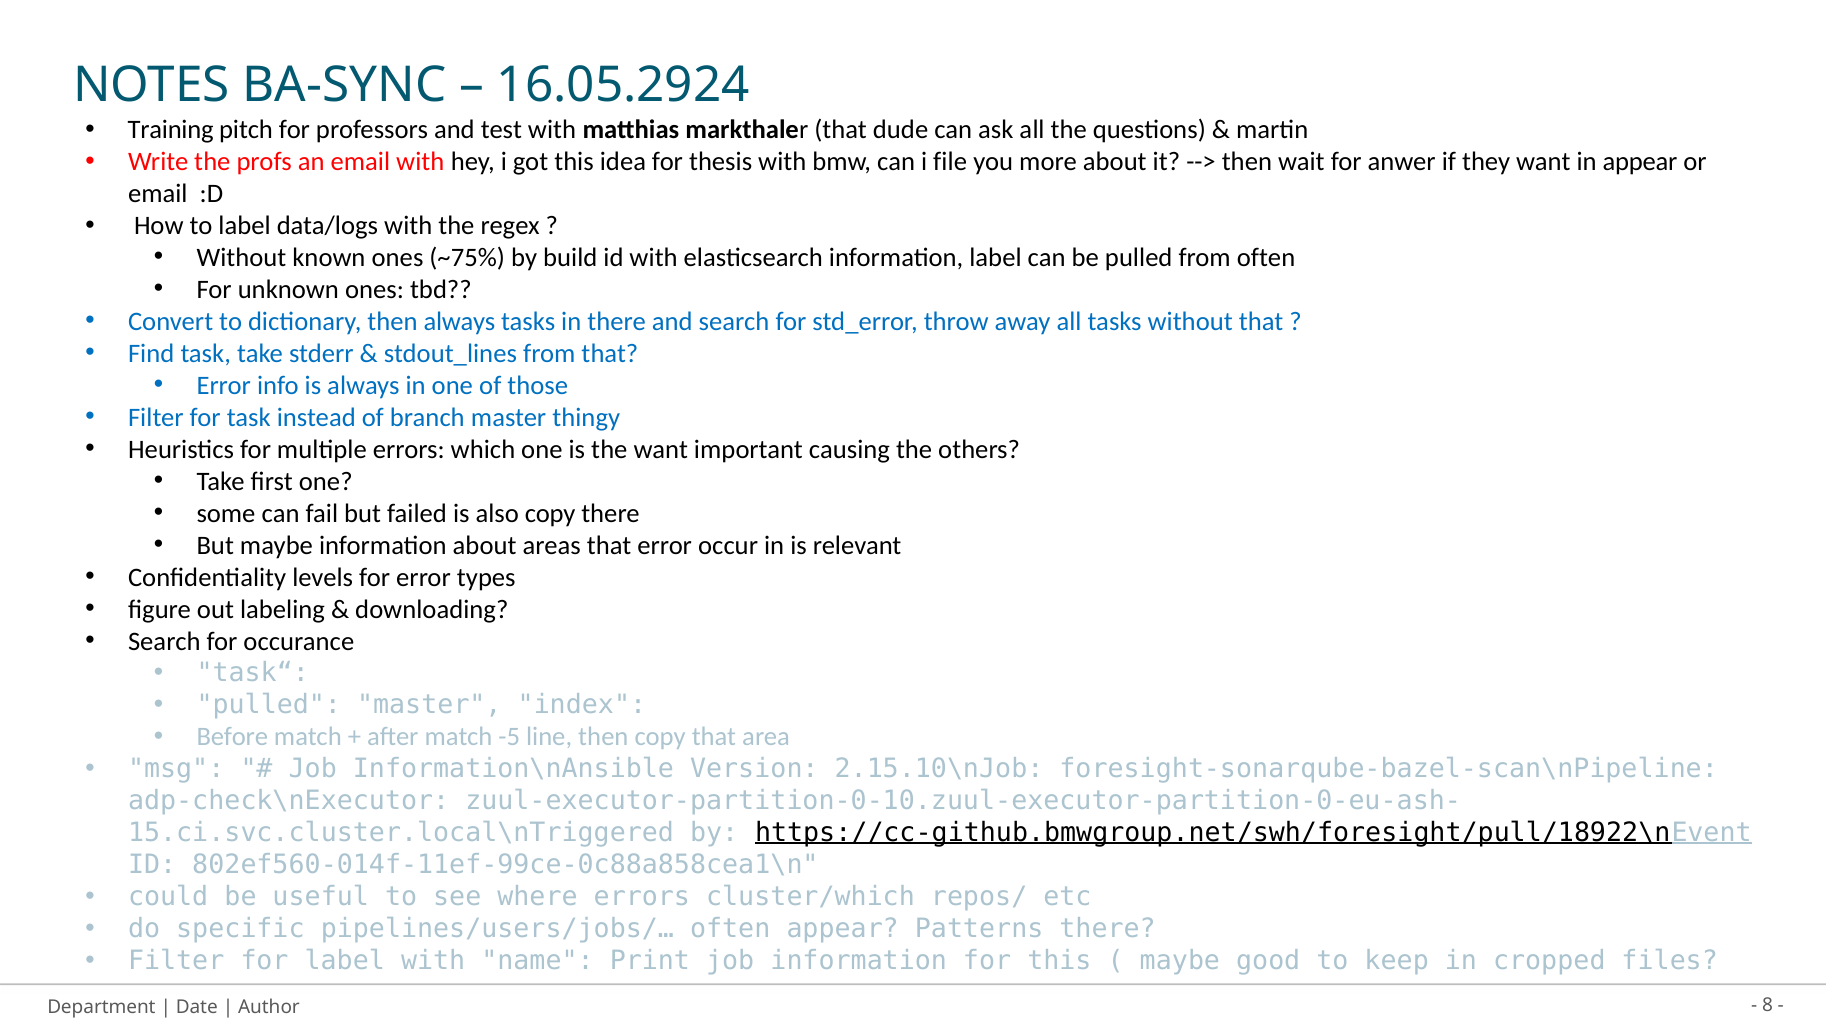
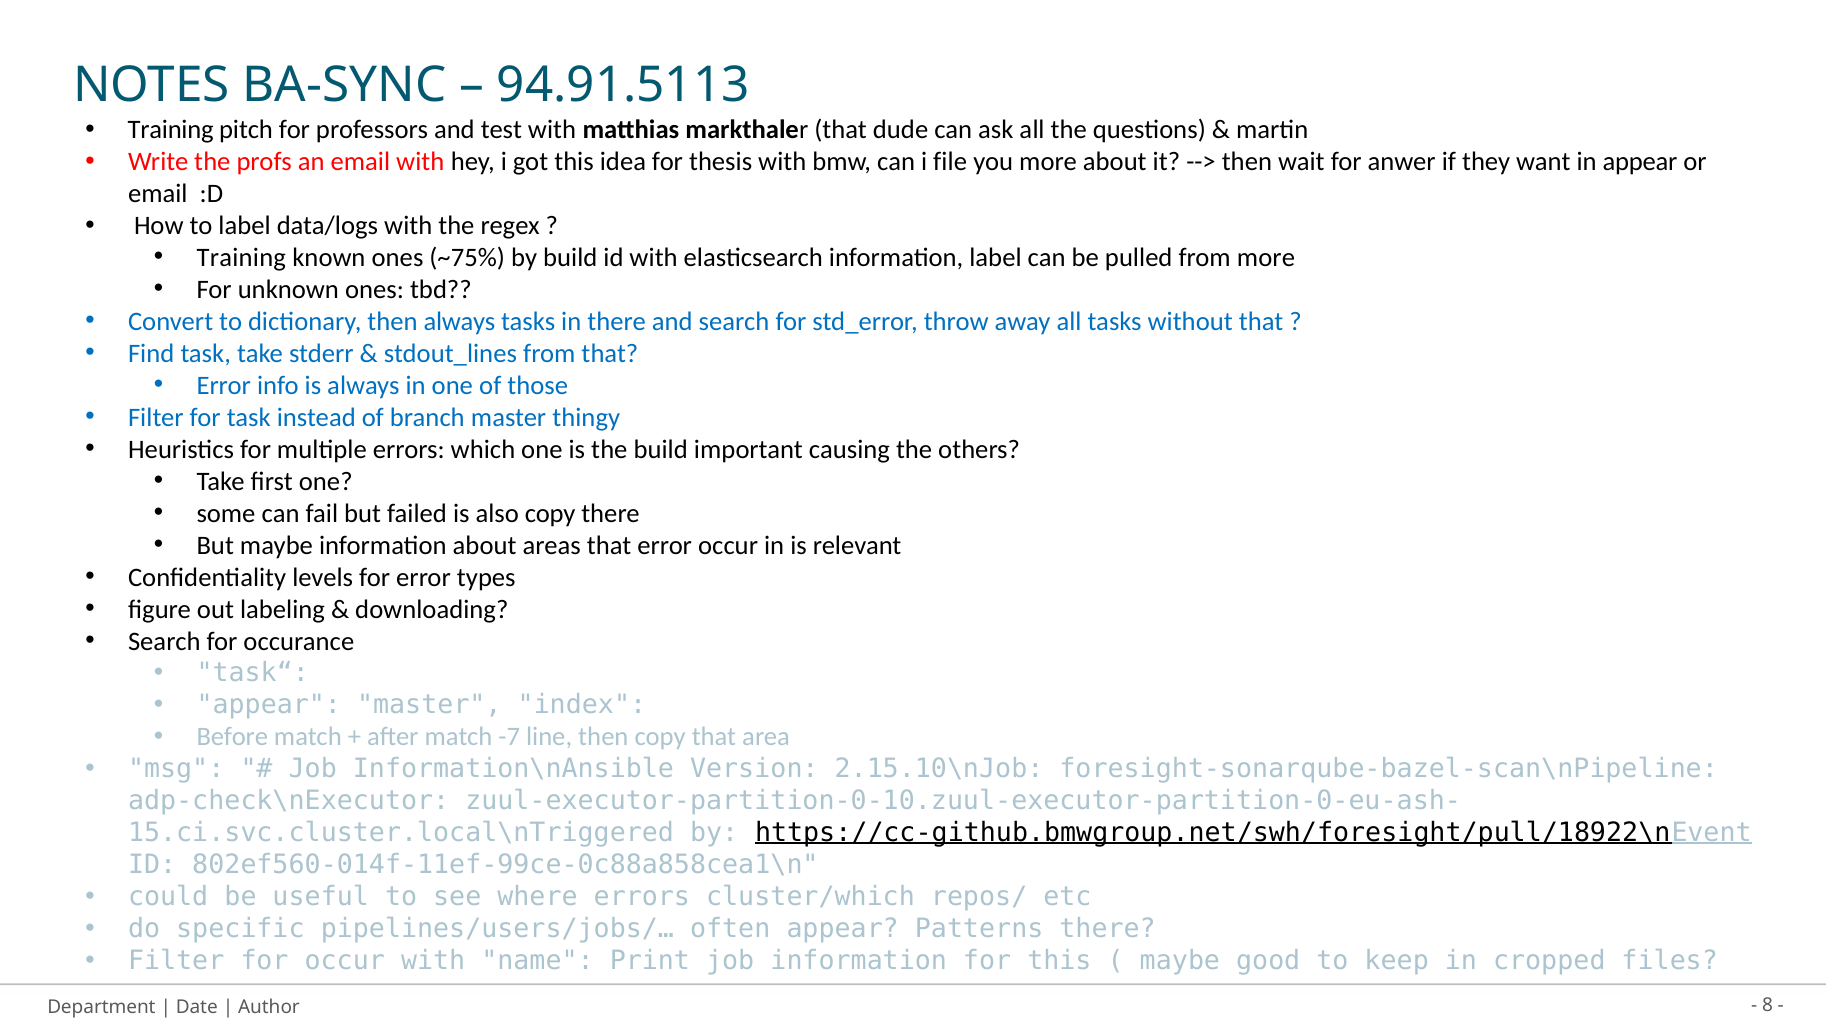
16.05.2924: 16.05.2924 -> 94.91.5113
Without at (241, 258): Without -> Training
from often: often -> more
the want: want -> build
pulled at (269, 705): pulled -> appear
-5: -5 -> -7
for label: label -> occur
